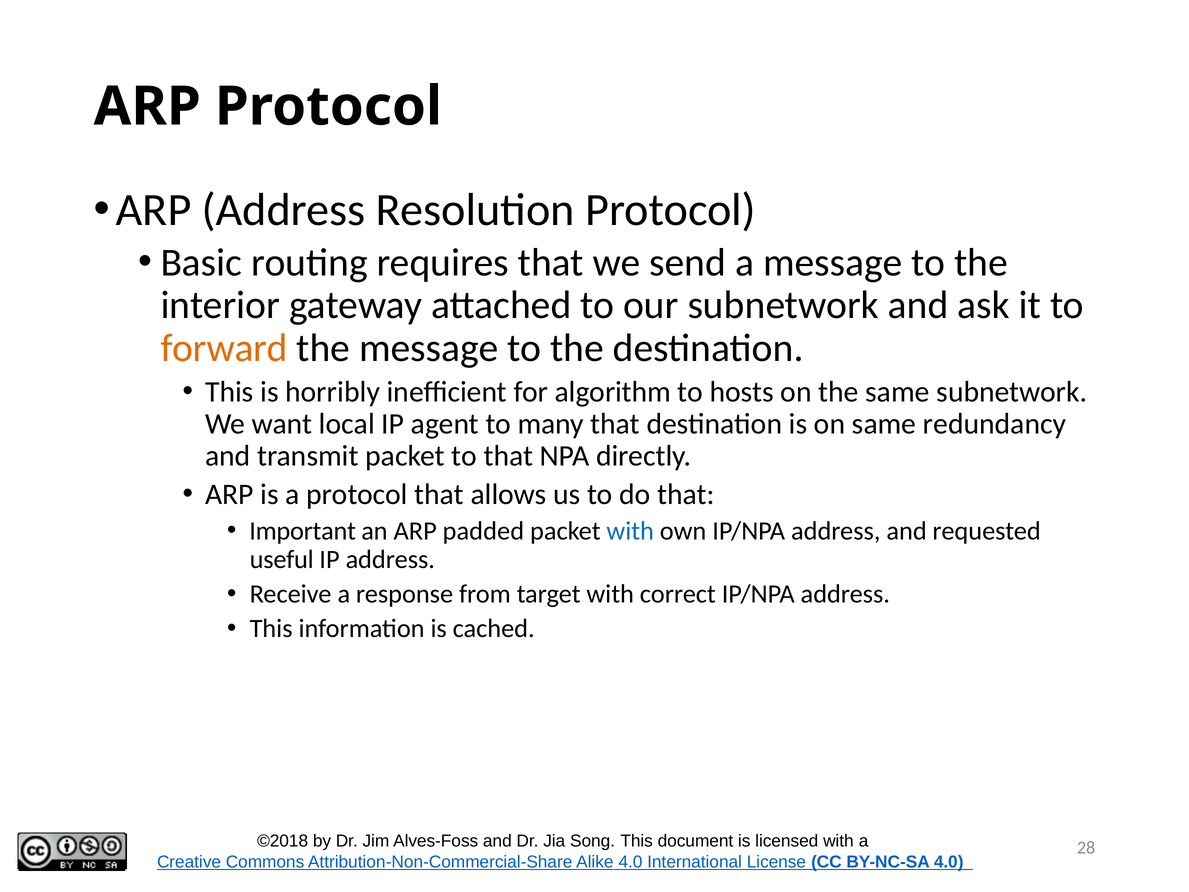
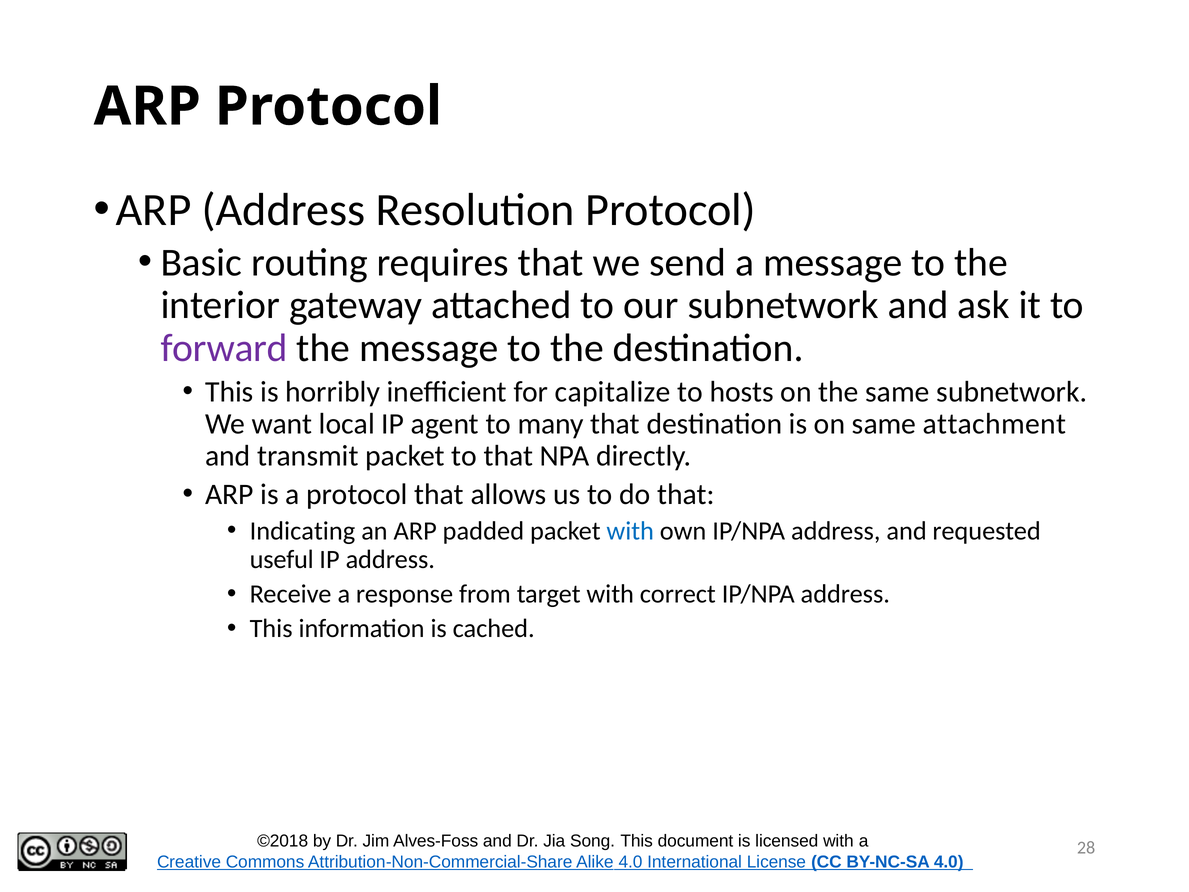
forward colour: orange -> purple
algorithm: algorithm -> capitalize
redundancy: redundancy -> attachment
Important: Important -> Indicating
